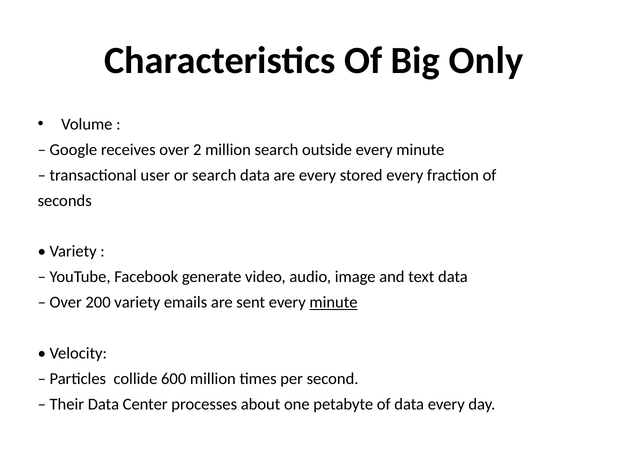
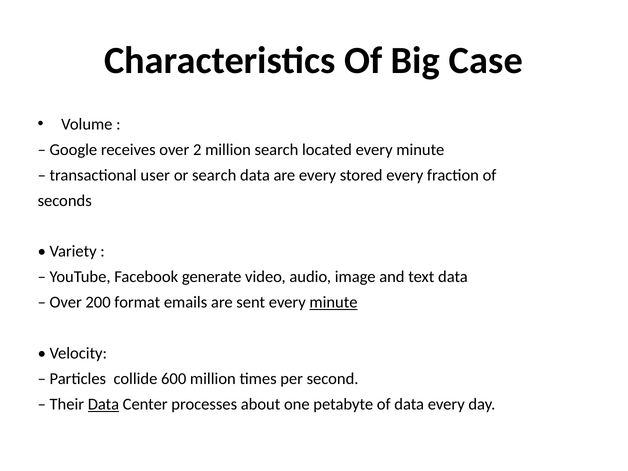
Only: Only -> Case
outside: outside -> located
200 variety: variety -> format
Data at (103, 404) underline: none -> present
